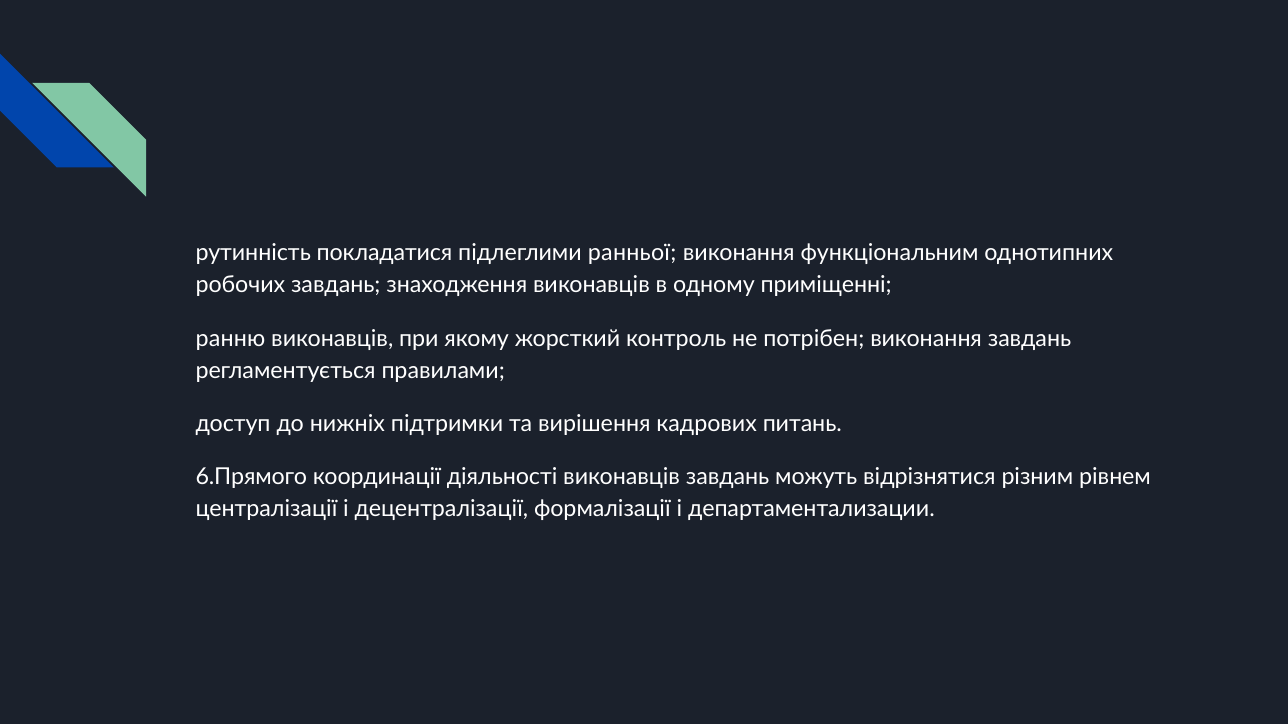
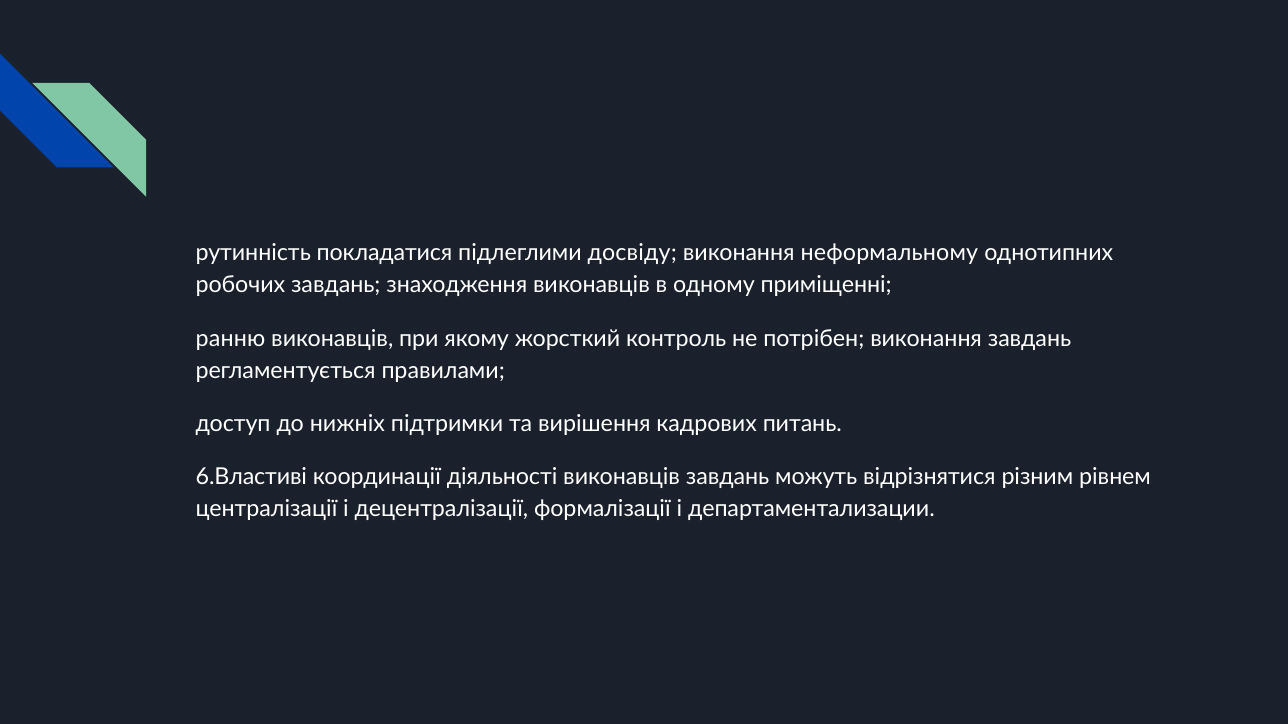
ранньої: ранньої -> досвіду
функціональним: функціональним -> неформальному
6.Прямого: 6.Прямого -> 6.Властиві
